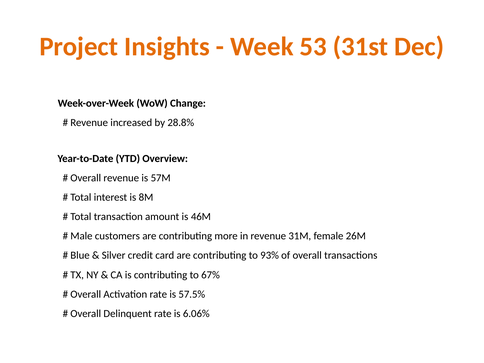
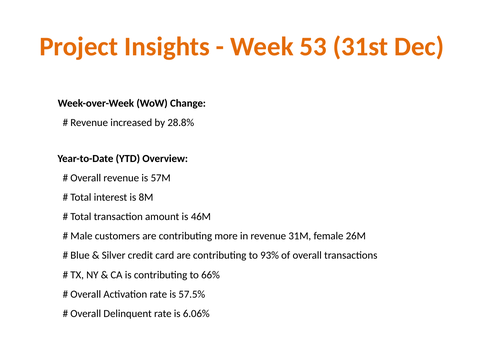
67%: 67% -> 66%
